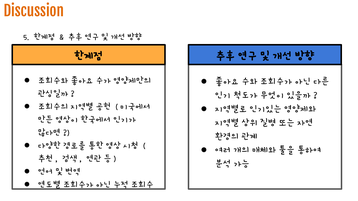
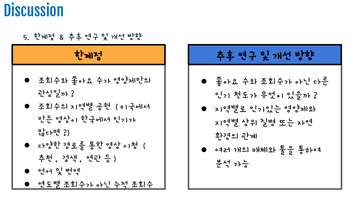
Discussion colour: orange -> blue
